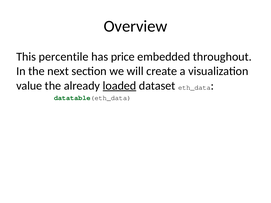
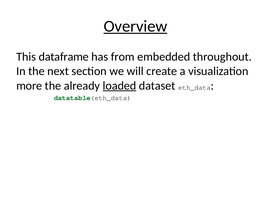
Overview underline: none -> present
percentile: percentile -> dataframe
price: price -> from
value: value -> more
